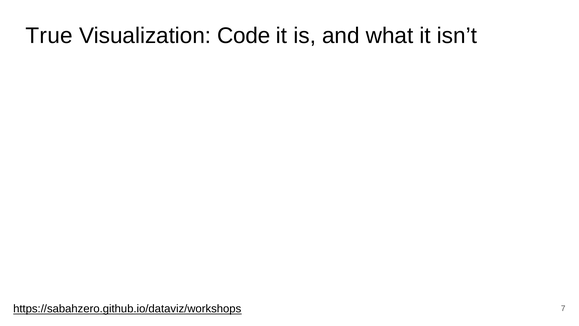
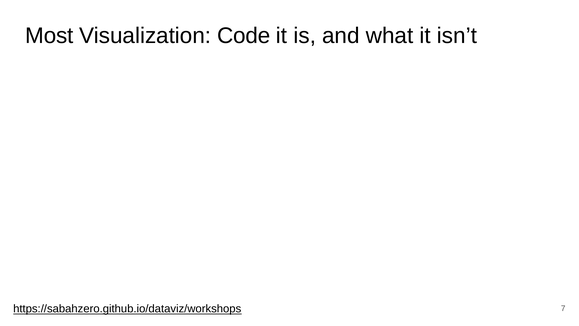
True: True -> Most
